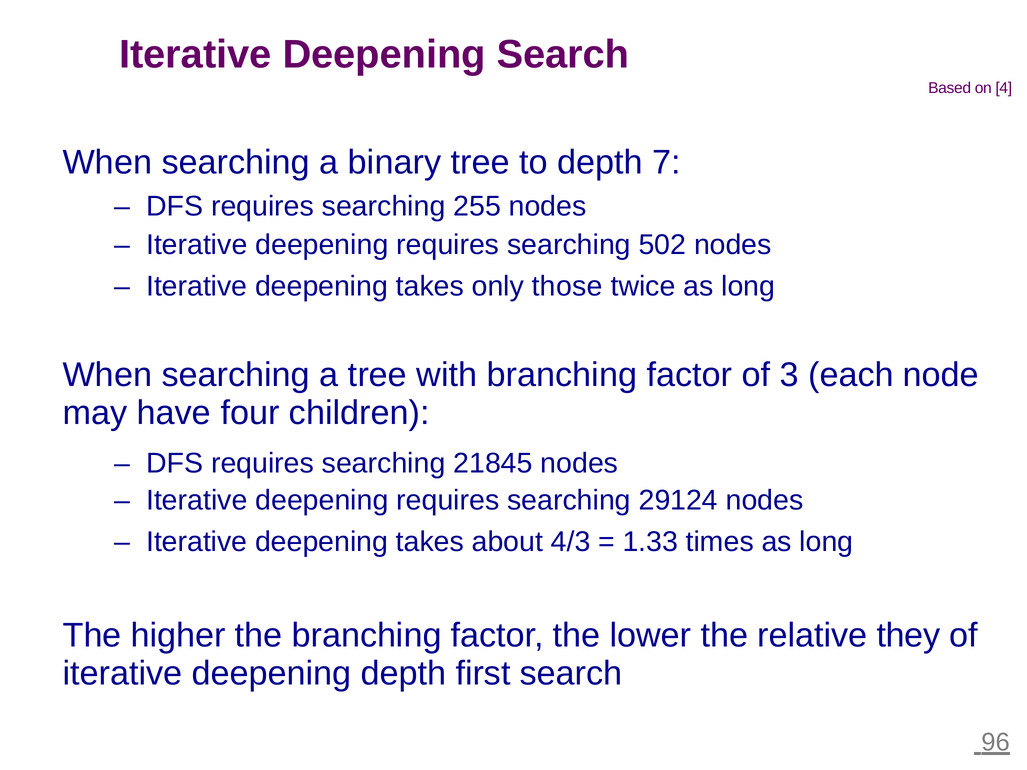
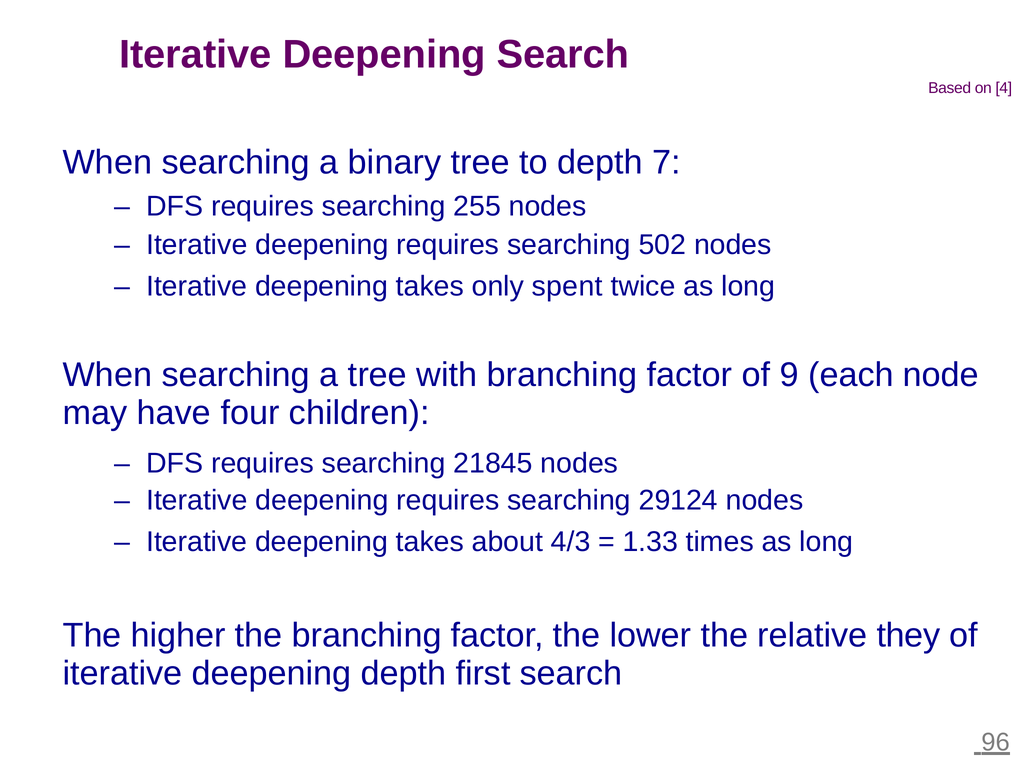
those: those -> spent
3: 3 -> 9
